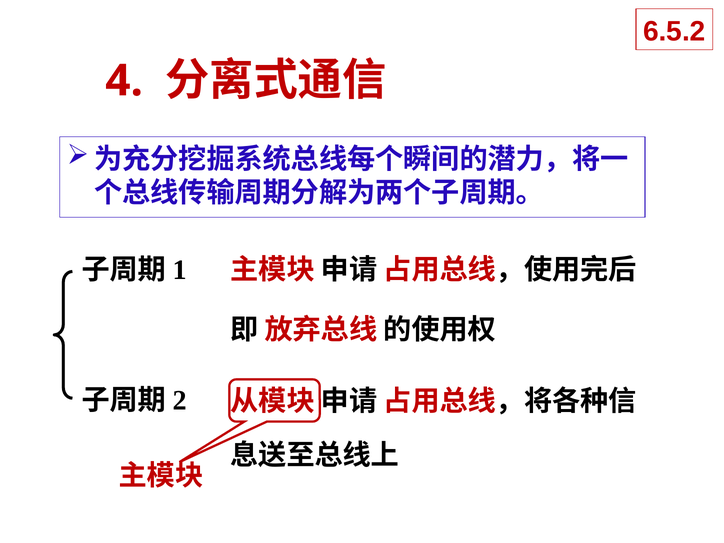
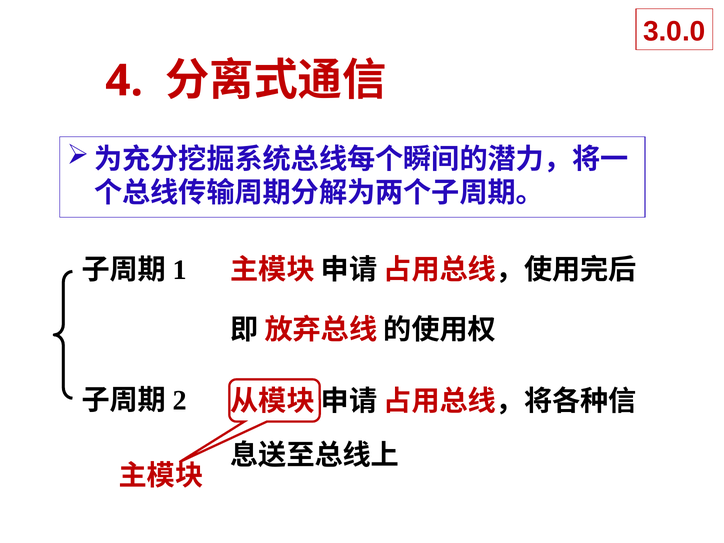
6.5.2: 6.5.2 -> 3.0.0
